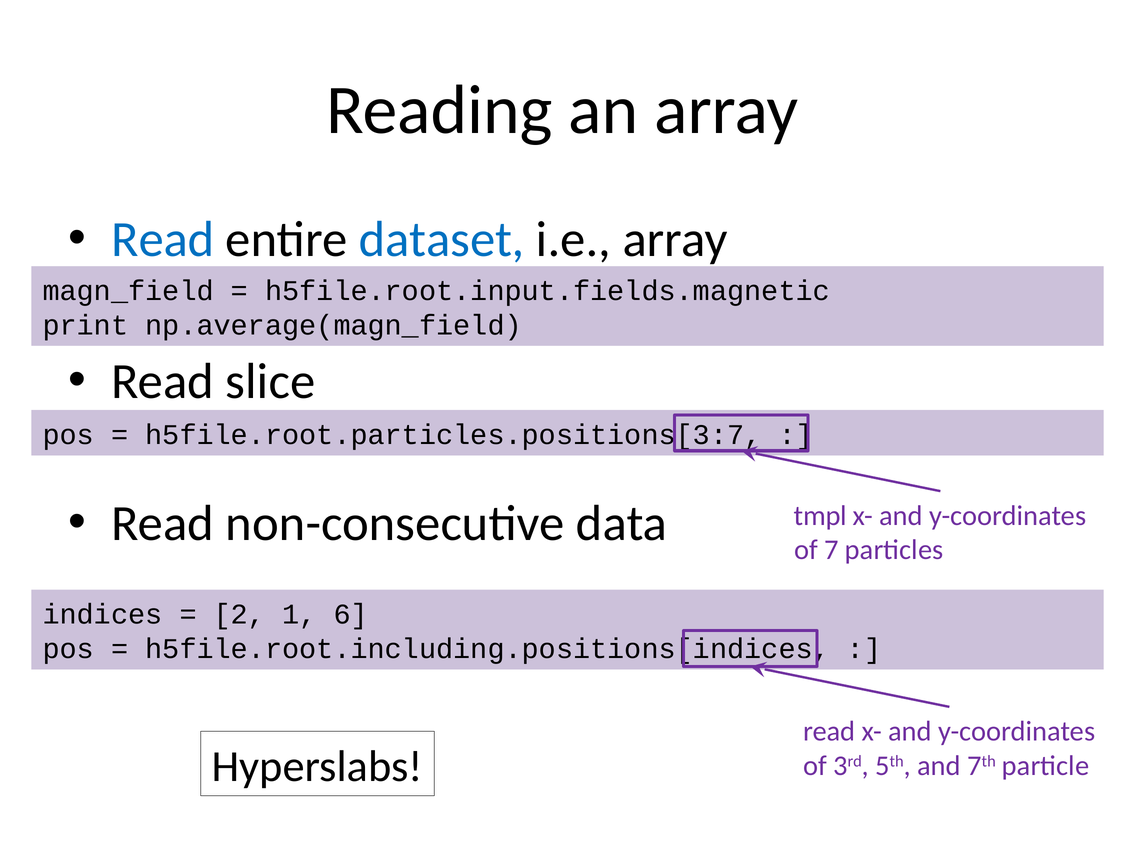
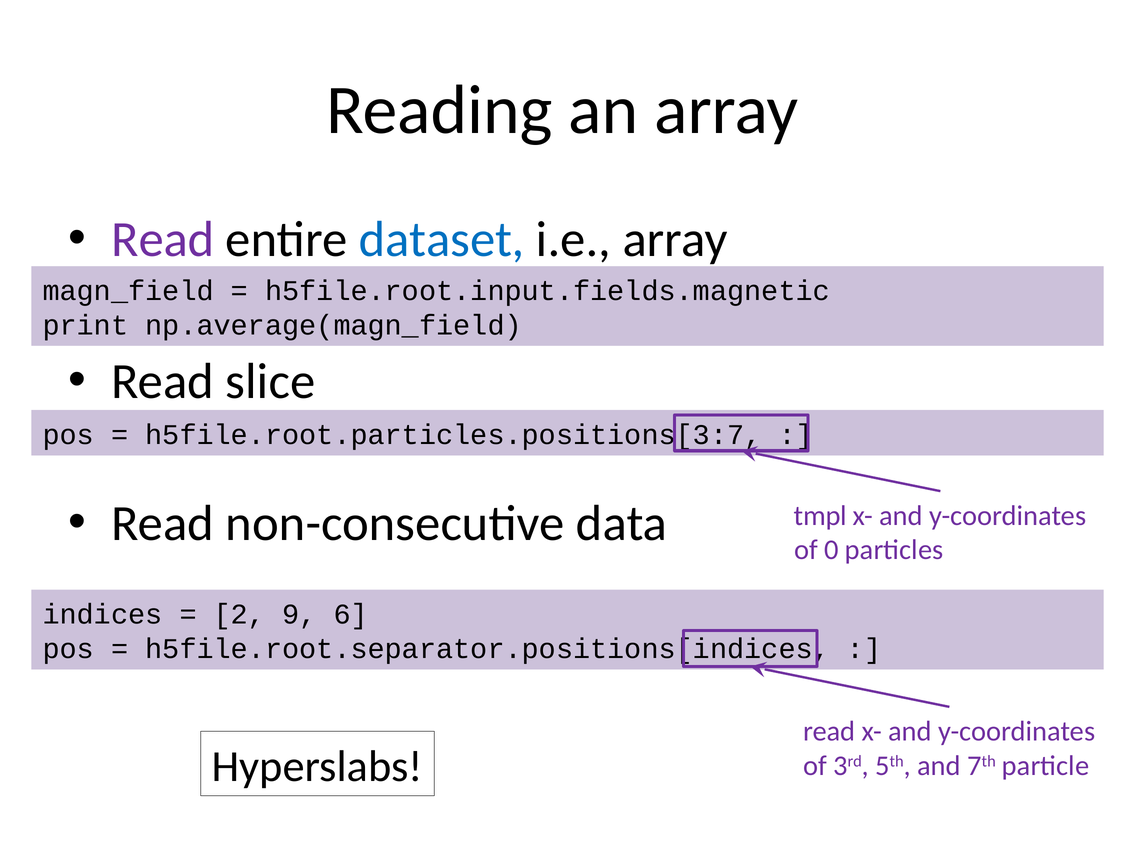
Read at (163, 239) colour: blue -> purple
7: 7 -> 0
1: 1 -> 9
h5file.root.including.positions[indices: h5file.root.including.positions[indices -> h5file.root.separator.positions[indices
